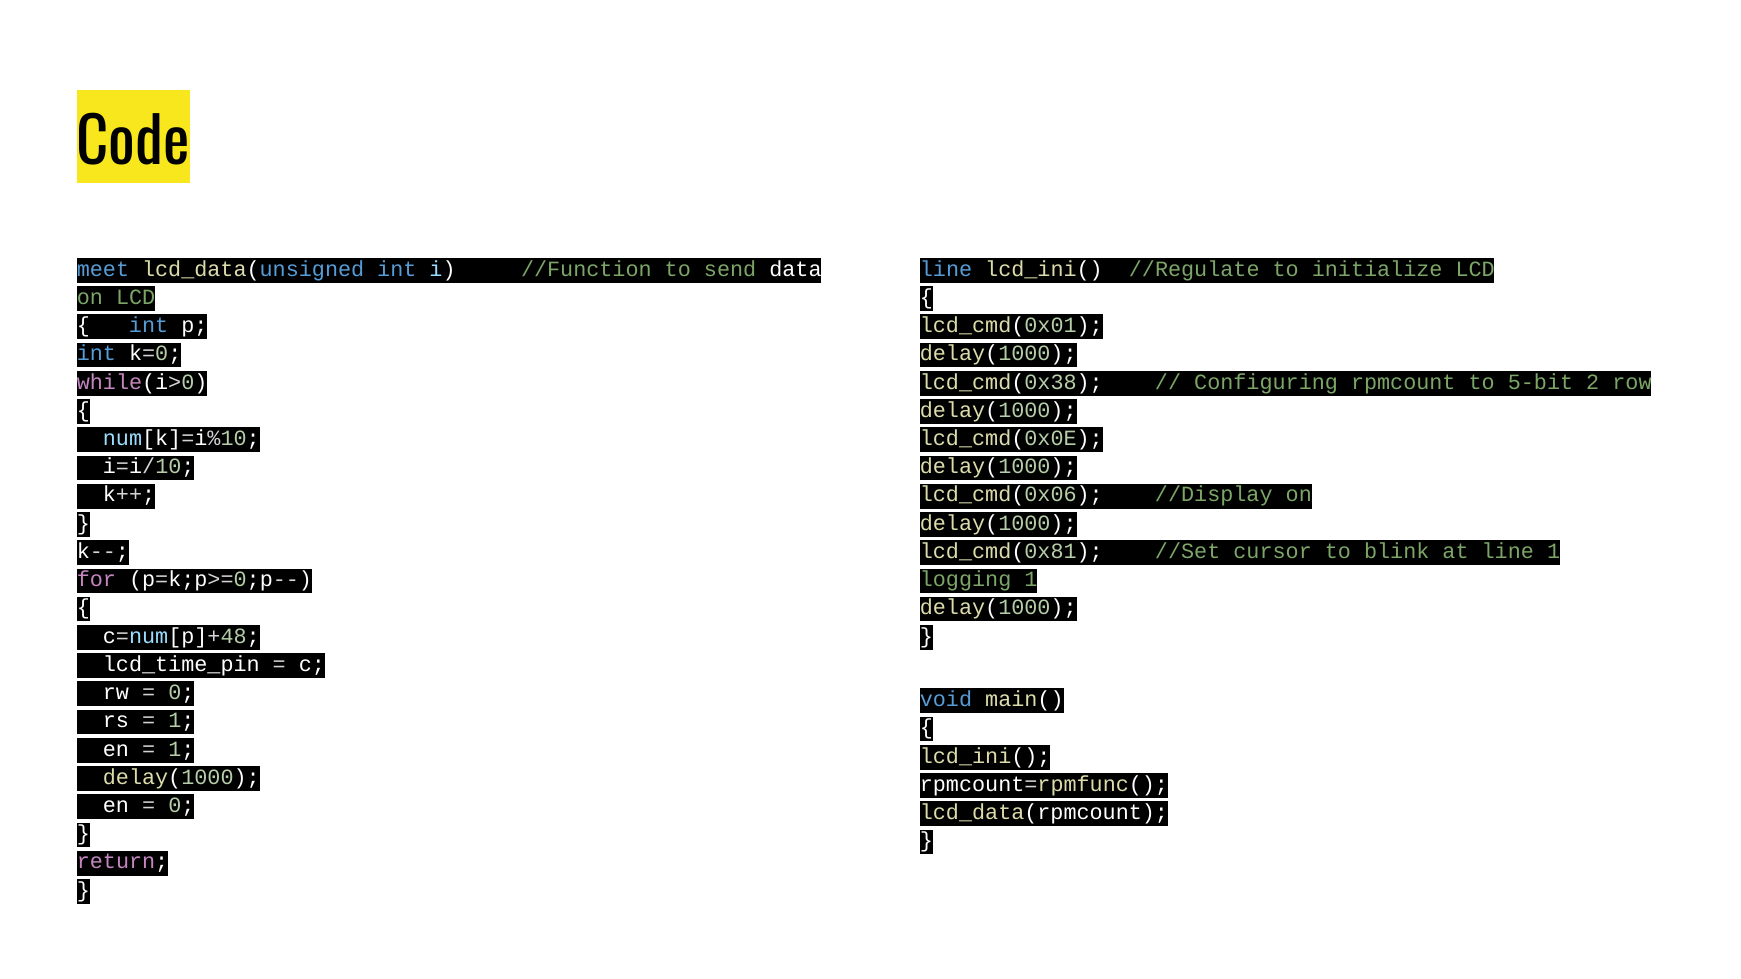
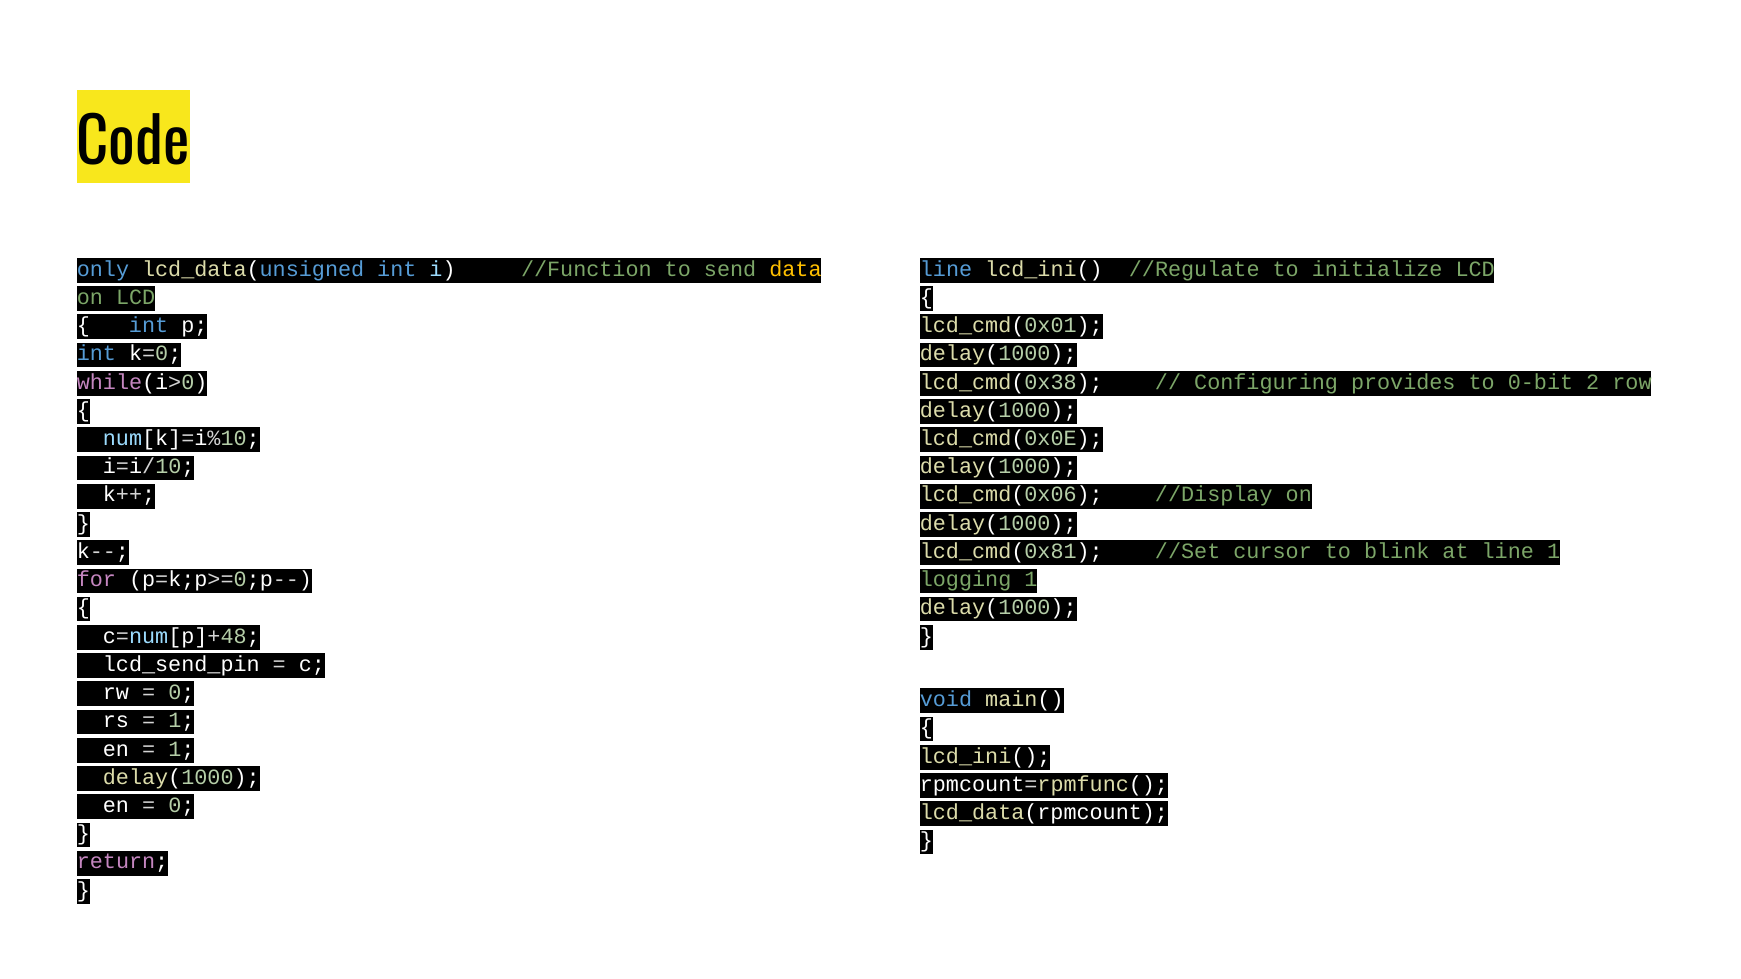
meet: meet -> only
data colour: white -> yellow
rpmcount: rpmcount -> provides
5-bit: 5-bit -> 0-bit
lcd_time_pin: lcd_time_pin -> lcd_send_pin
